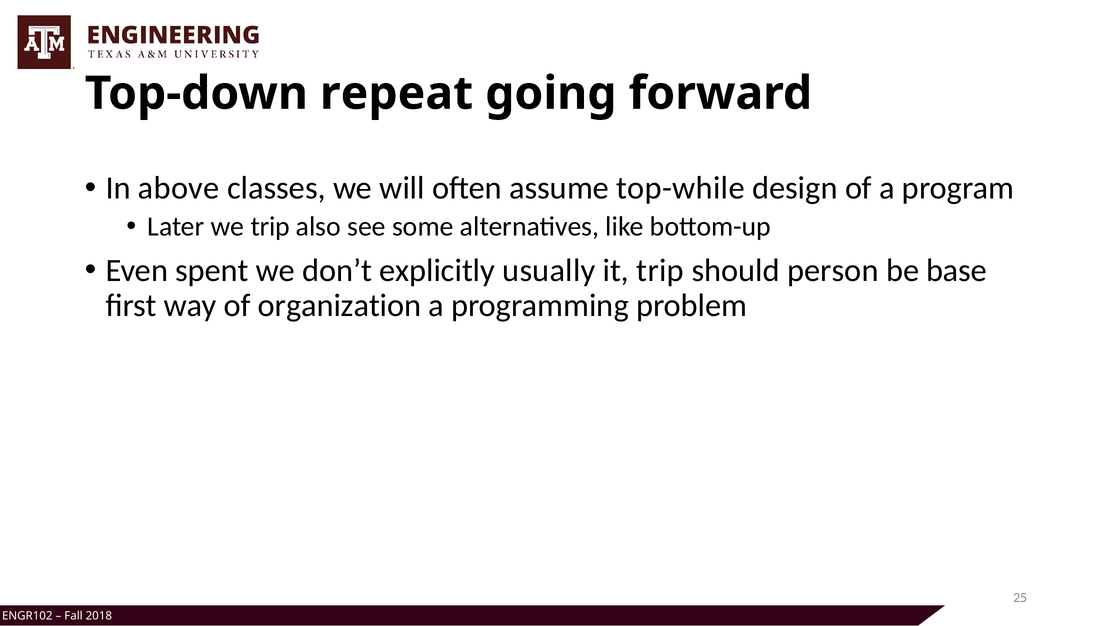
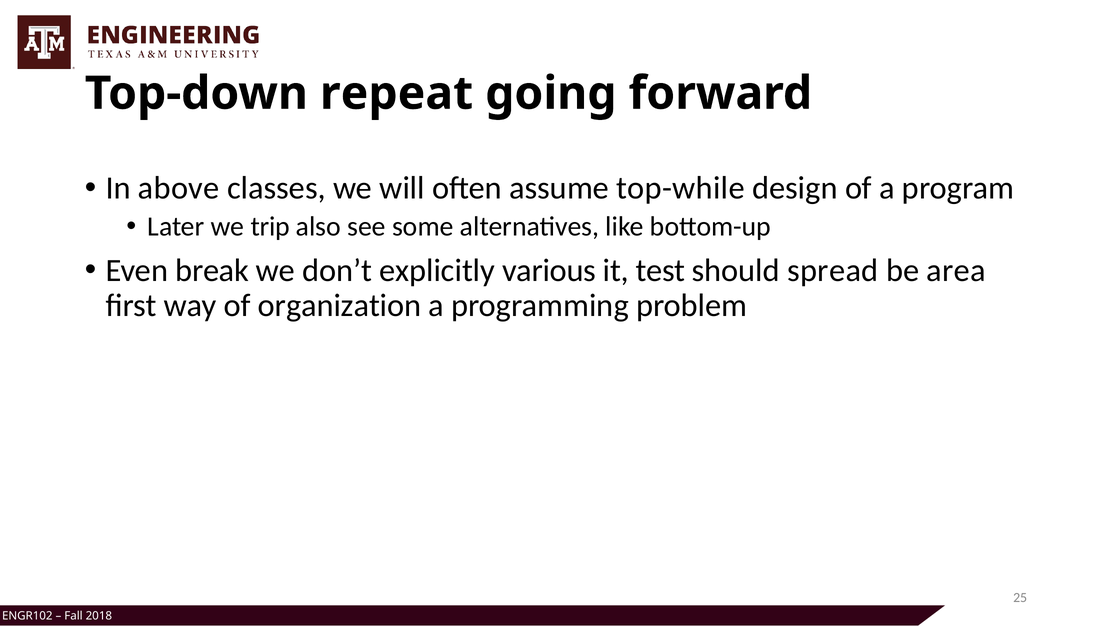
spent: spent -> break
usually: usually -> various
it trip: trip -> test
person: person -> spread
base: base -> area
